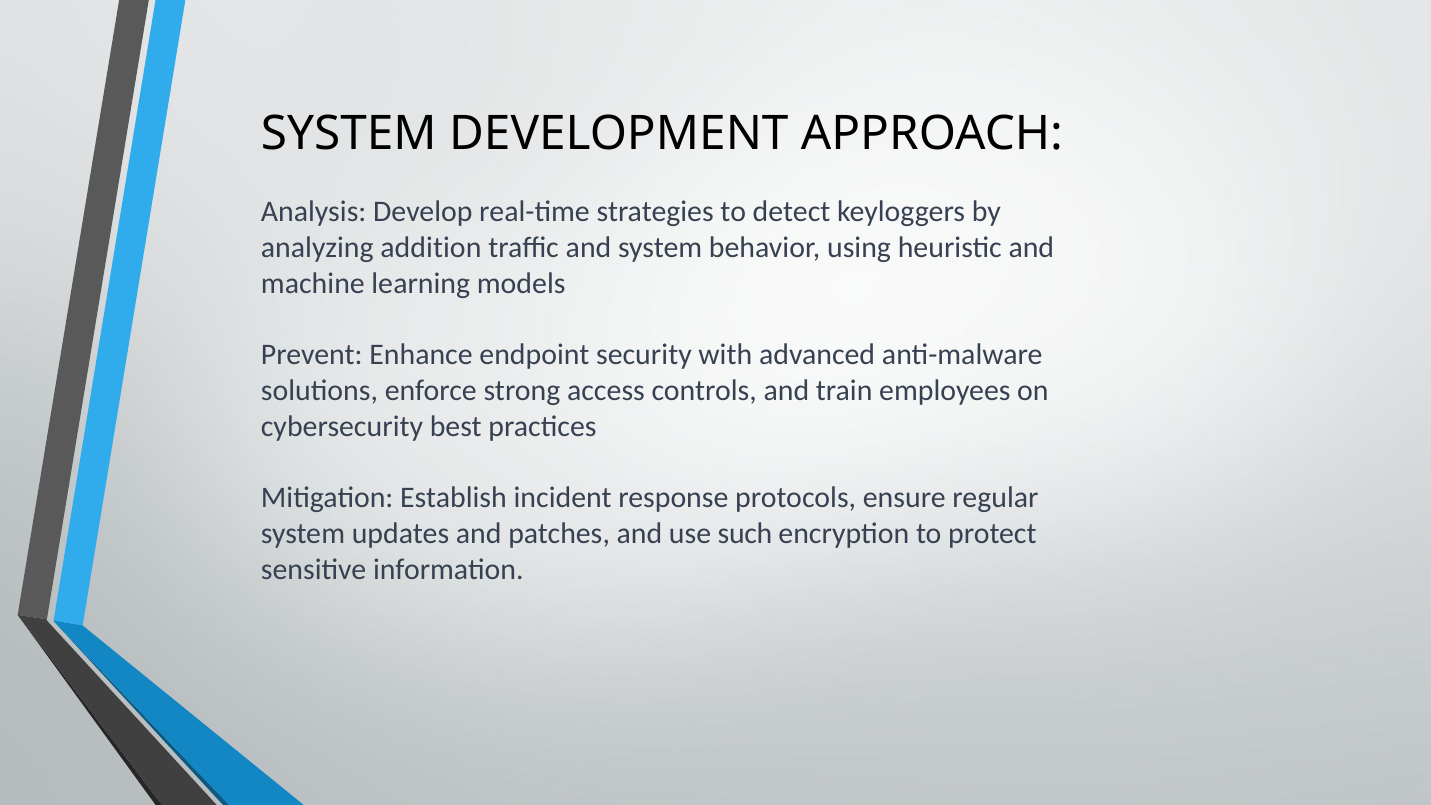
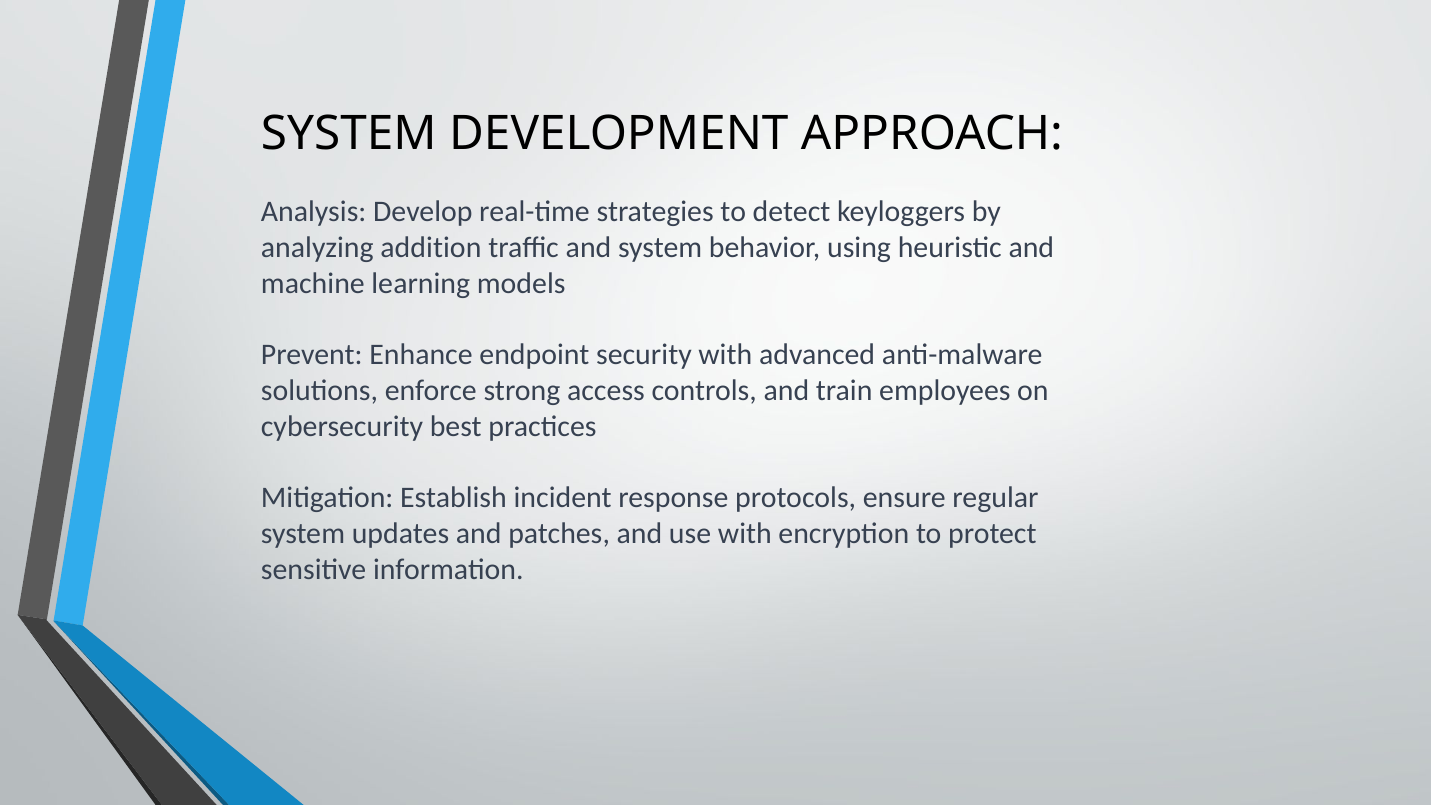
use such: such -> with
